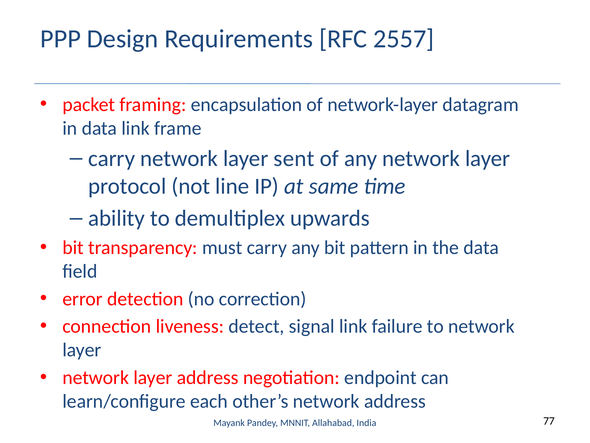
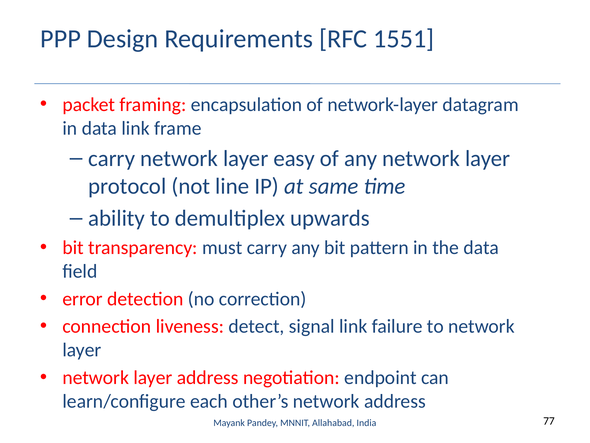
2557: 2557 -> 1551
sent: sent -> easy
